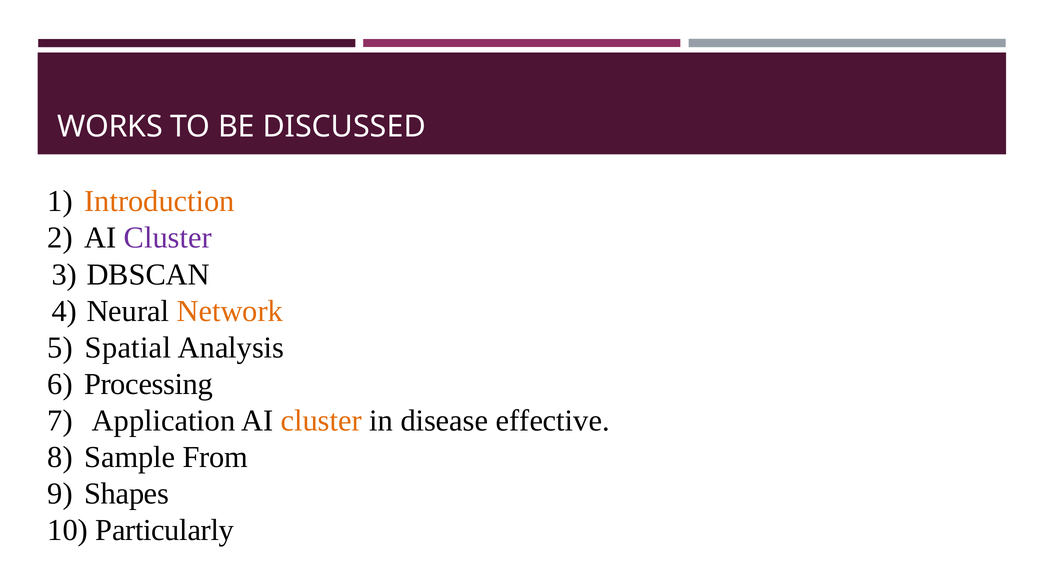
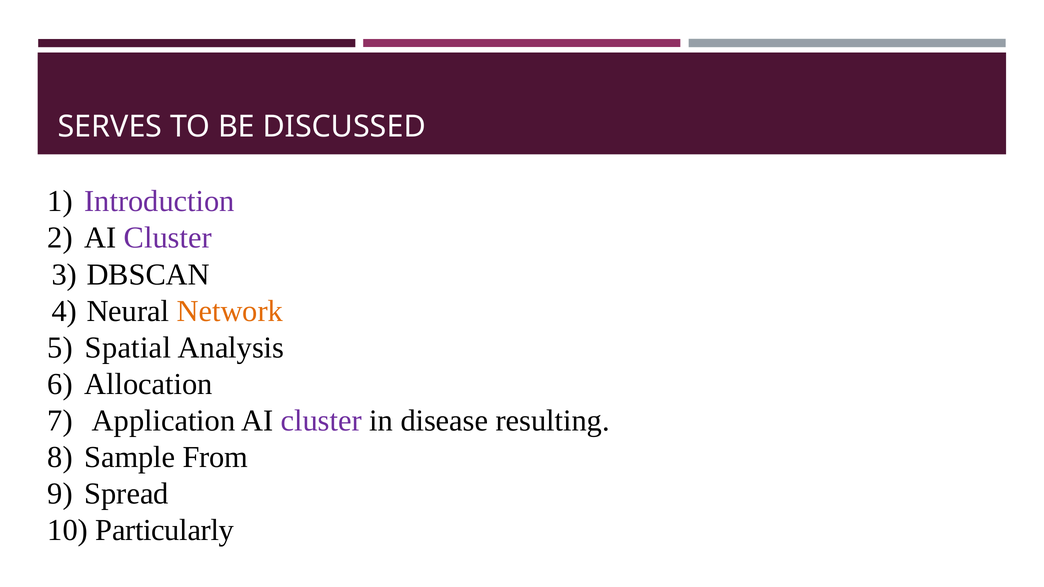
WORKS: WORKS -> SERVES
Introduction colour: orange -> purple
Processing: Processing -> Allocation
cluster at (321, 421) colour: orange -> purple
effective: effective -> resulting
Shapes: Shapes -> Spread
